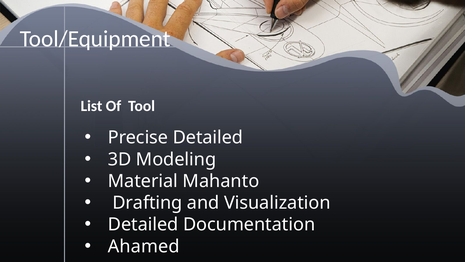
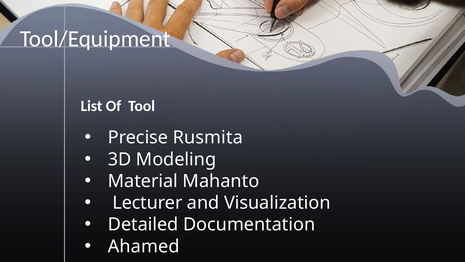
Precise Detailed: Detailed -> Rusmita
Drafting: Drafting -> Lecturer
